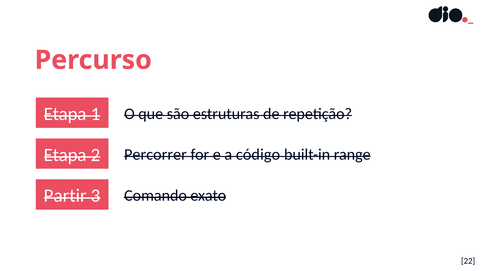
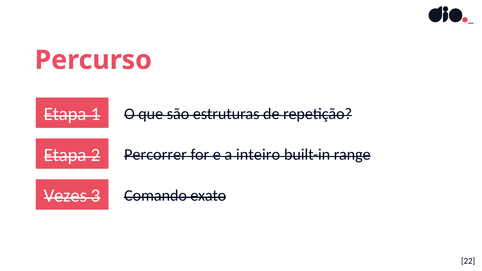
código: código -> inteiro
Partir: Partir -> Vezes
